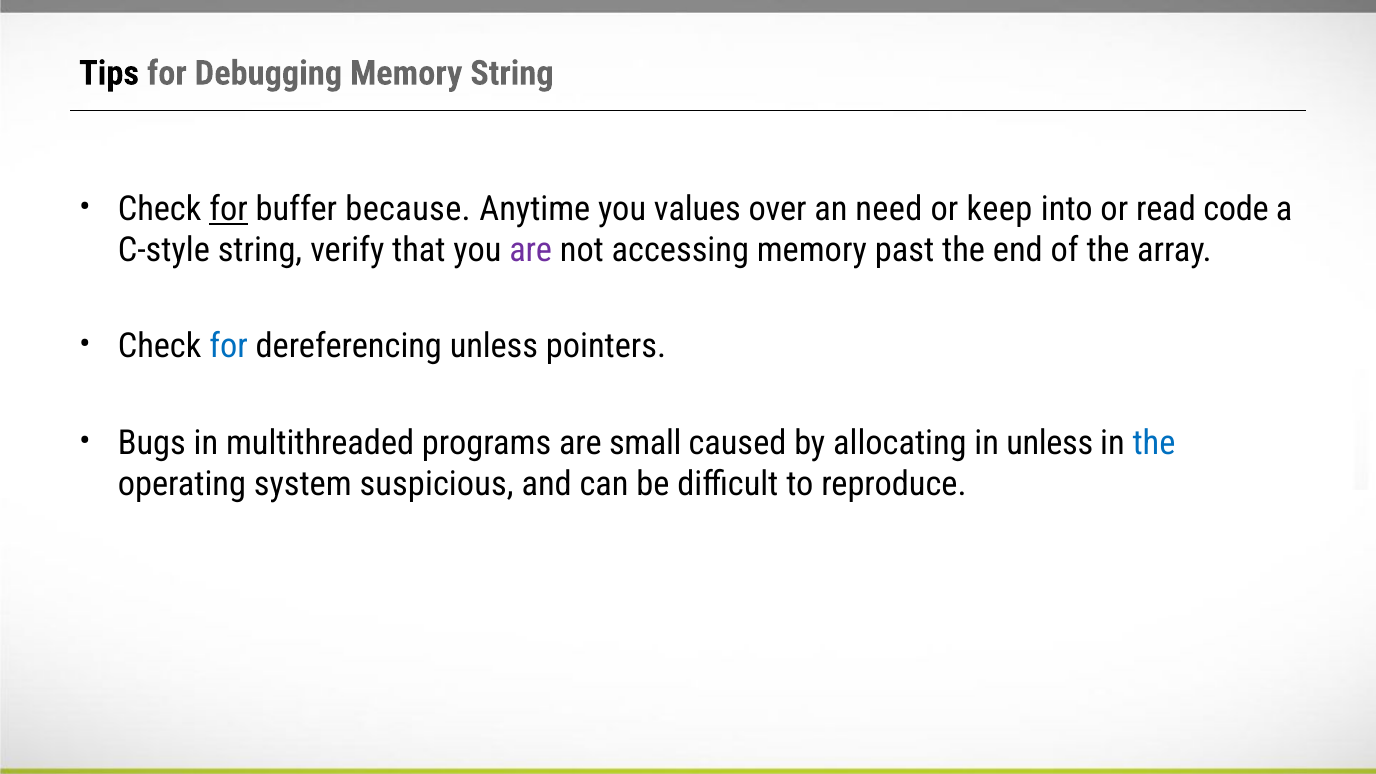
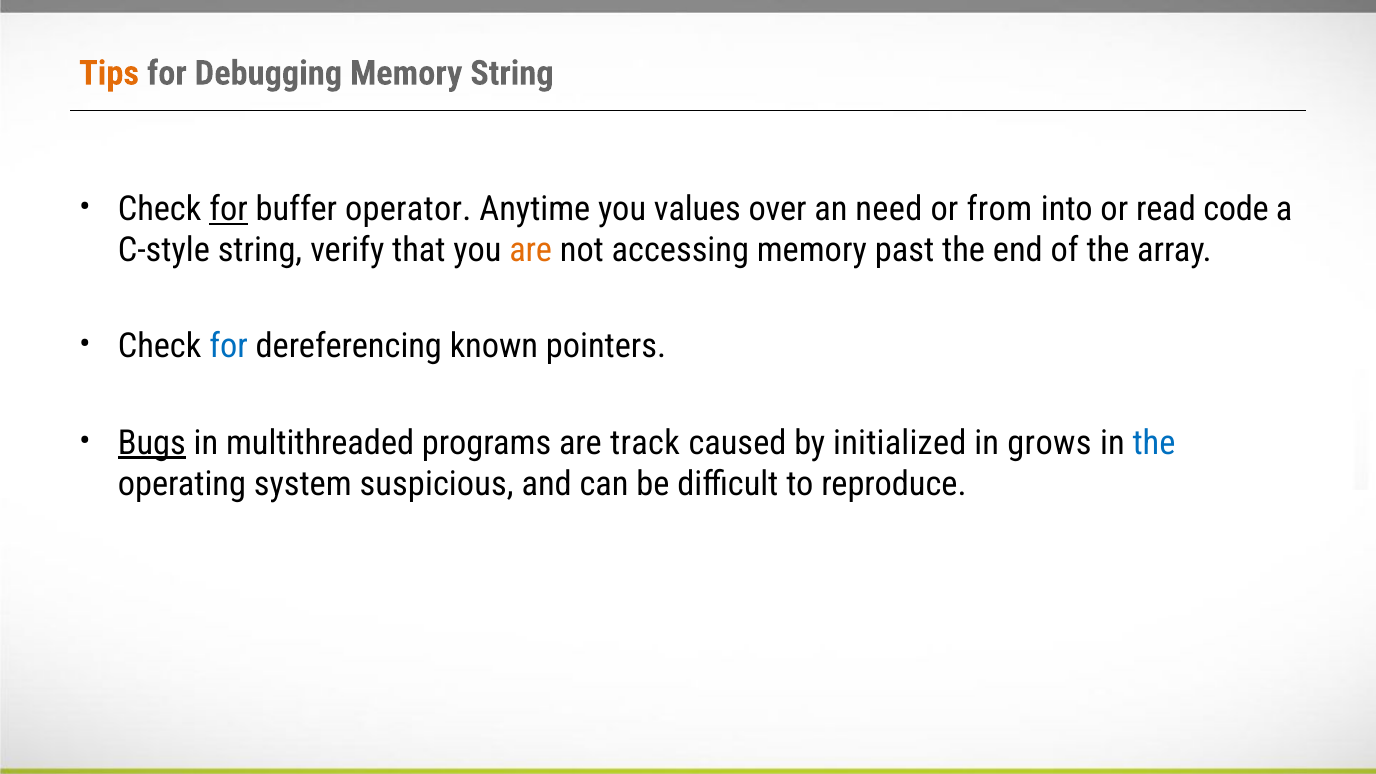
Tips colour: black -> orange
because: because -> operator
keep: keep -> from
are at (531, 250) colour: purple -> orange
dereferencing unless: unless -> known
Bugs underline: none -> present
small: small -> track
allocating: allocating -> initialized
in unless: unless -> grows
